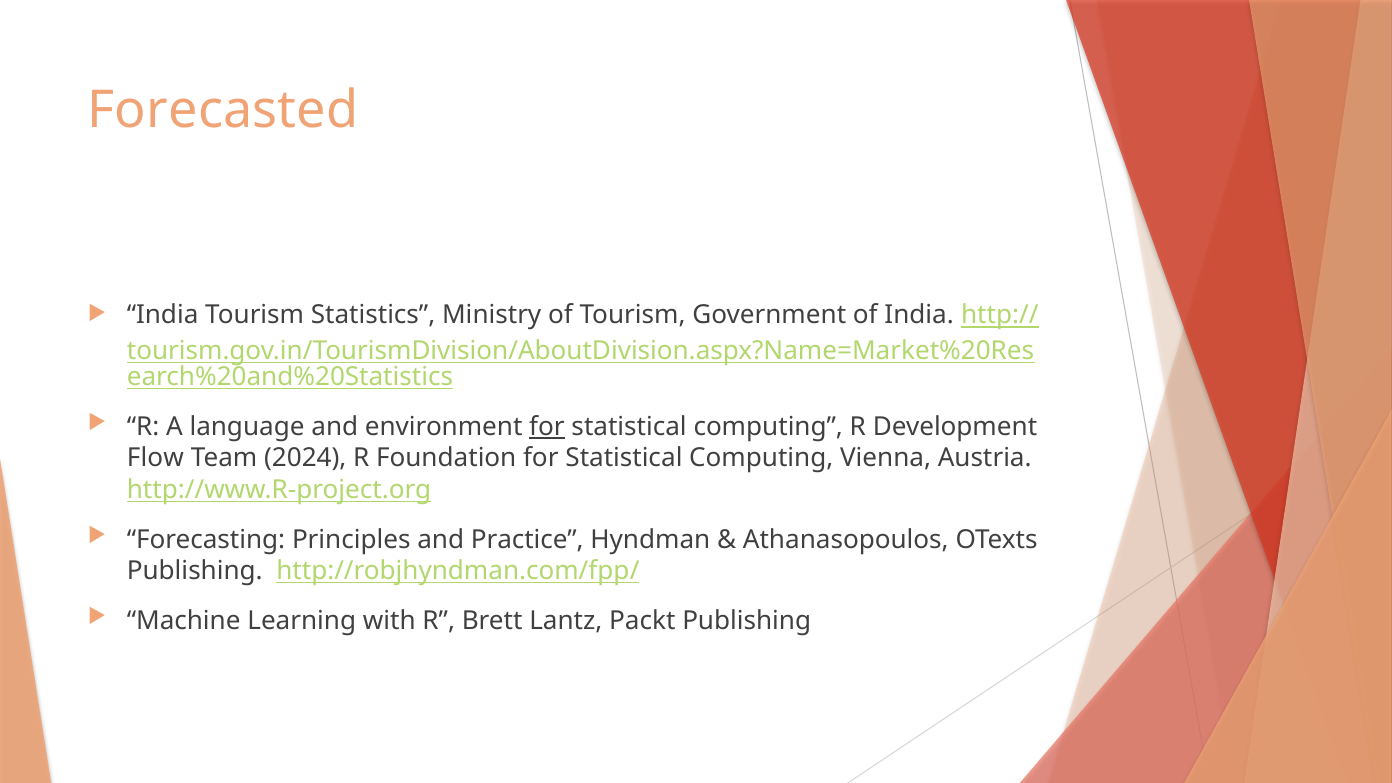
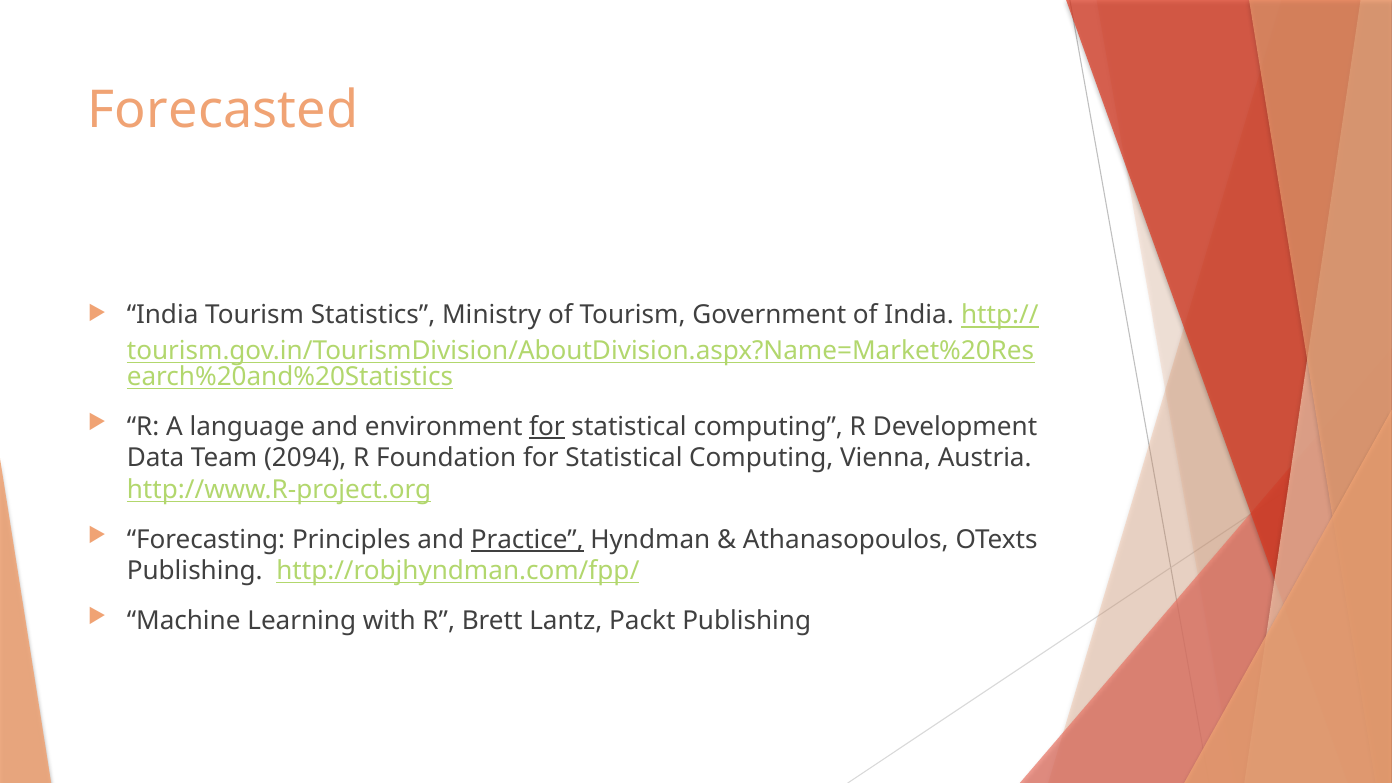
Flow: Flow -> Data
2024: 2024 -> 2094
Practice underline: none -> present
